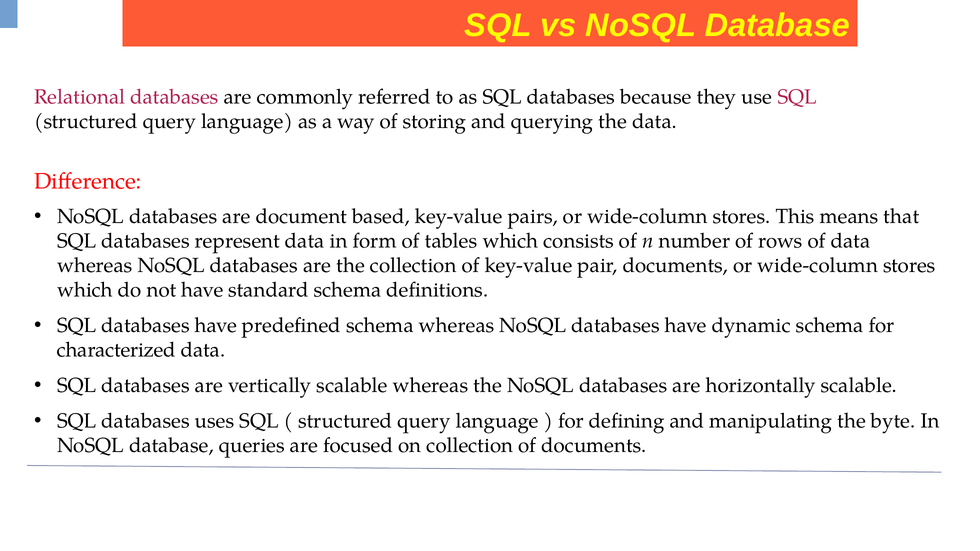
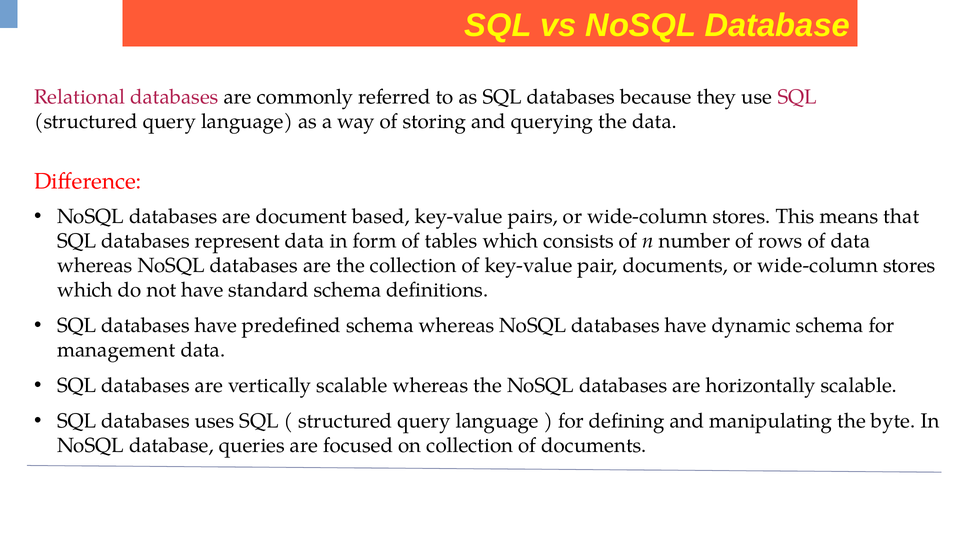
characterized: characterized -> management
